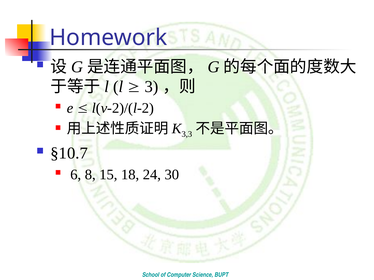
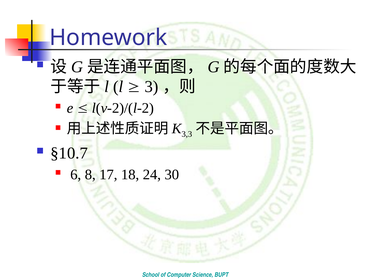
15: 15 -> 17
